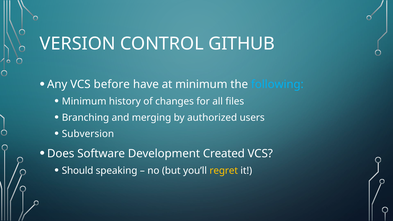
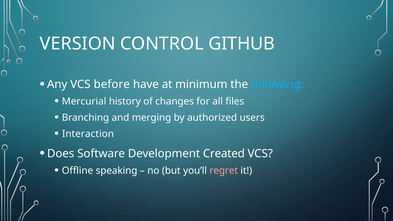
Minimum at (84, 101): Minimum -> Mercurial
Subversion: Subversion -> Interaction
Should: Should -> Offline
regret colour: yellow -> pink
